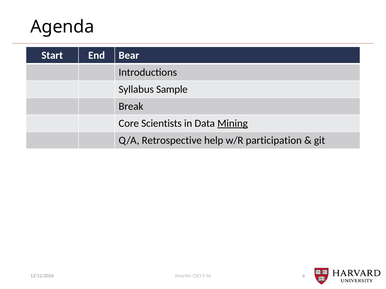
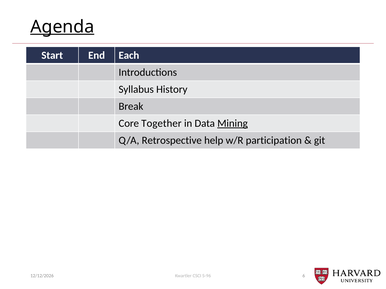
Agenda underline: none -> present
Bear: Bear -> Each
Sample: Sample -> History
Scientists: Scientists -> Together
